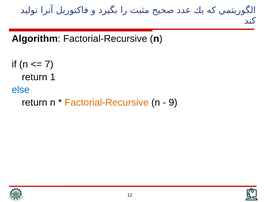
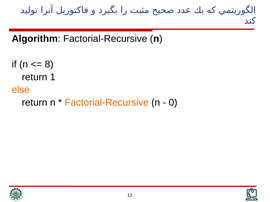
7: 7 -> 8
else colour: blue -> orange
9: 9 -> 0
